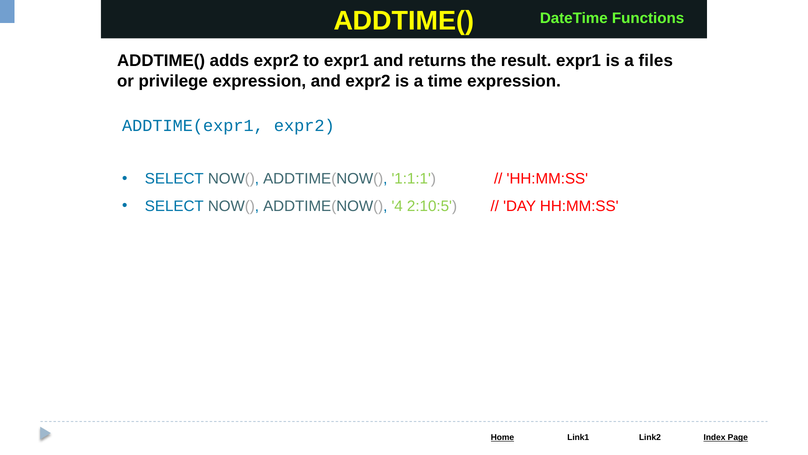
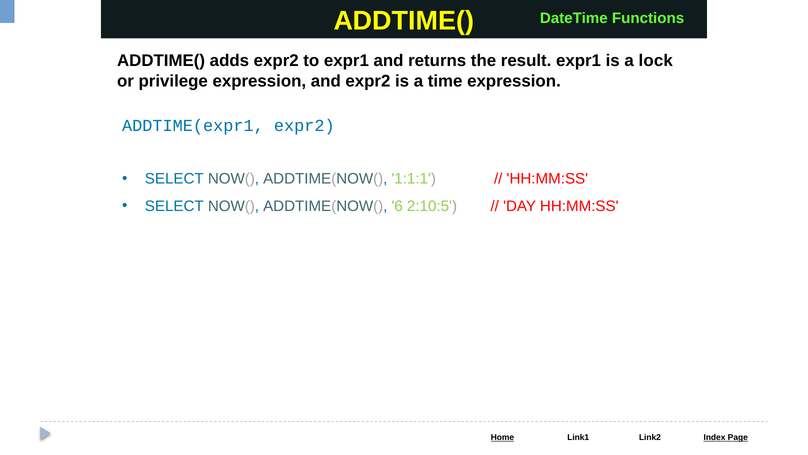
files: files -> lock
4: 4 -> 6
